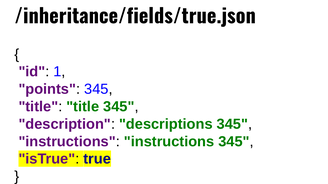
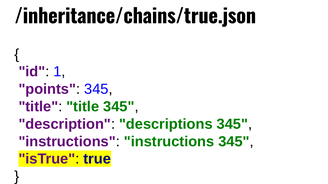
/inheritance/fields/true.json: /inheritance/fields/true.json -> /inheritance/chains/true.json
